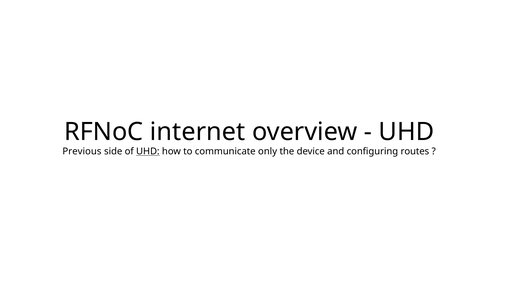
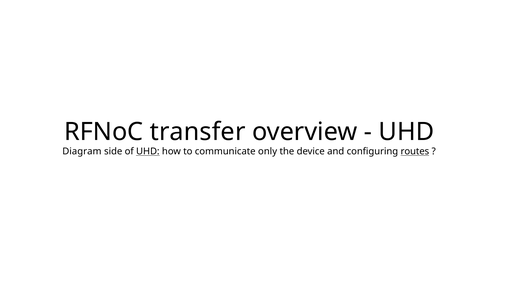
internet: internet -> transfer
Previous: Previous -> Diagram
routes underline: none -> present
